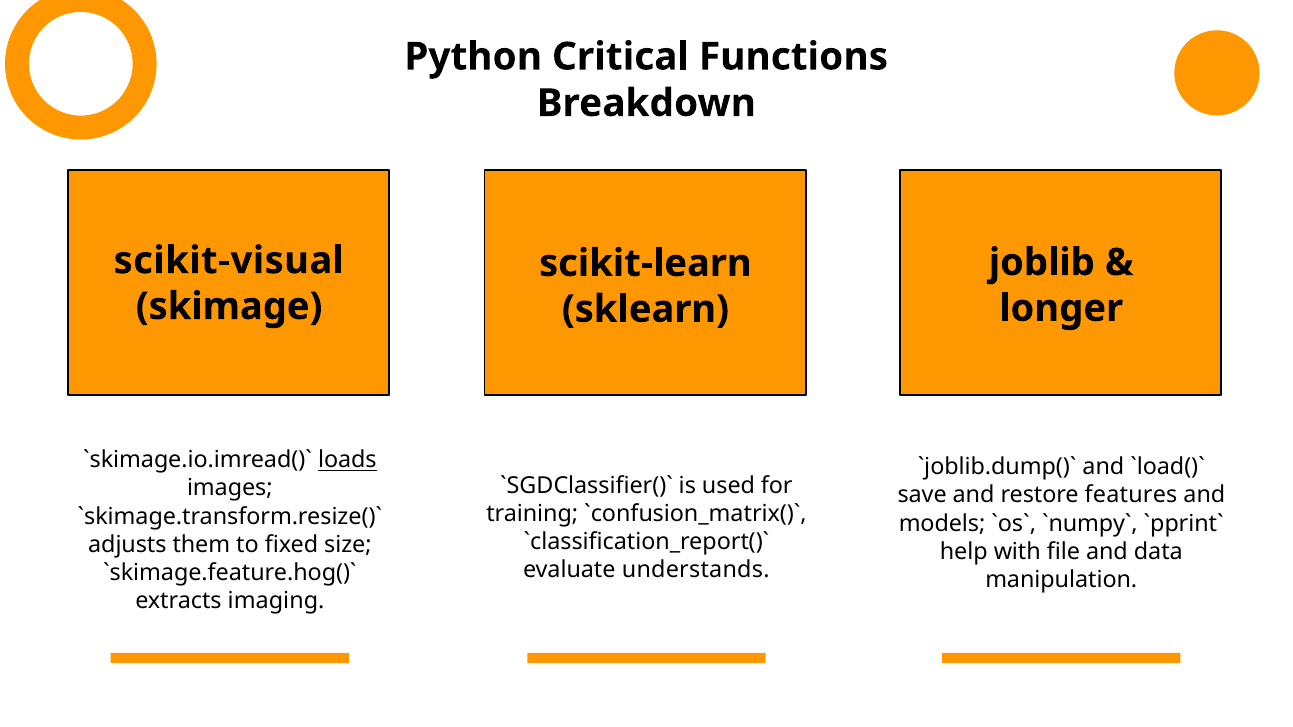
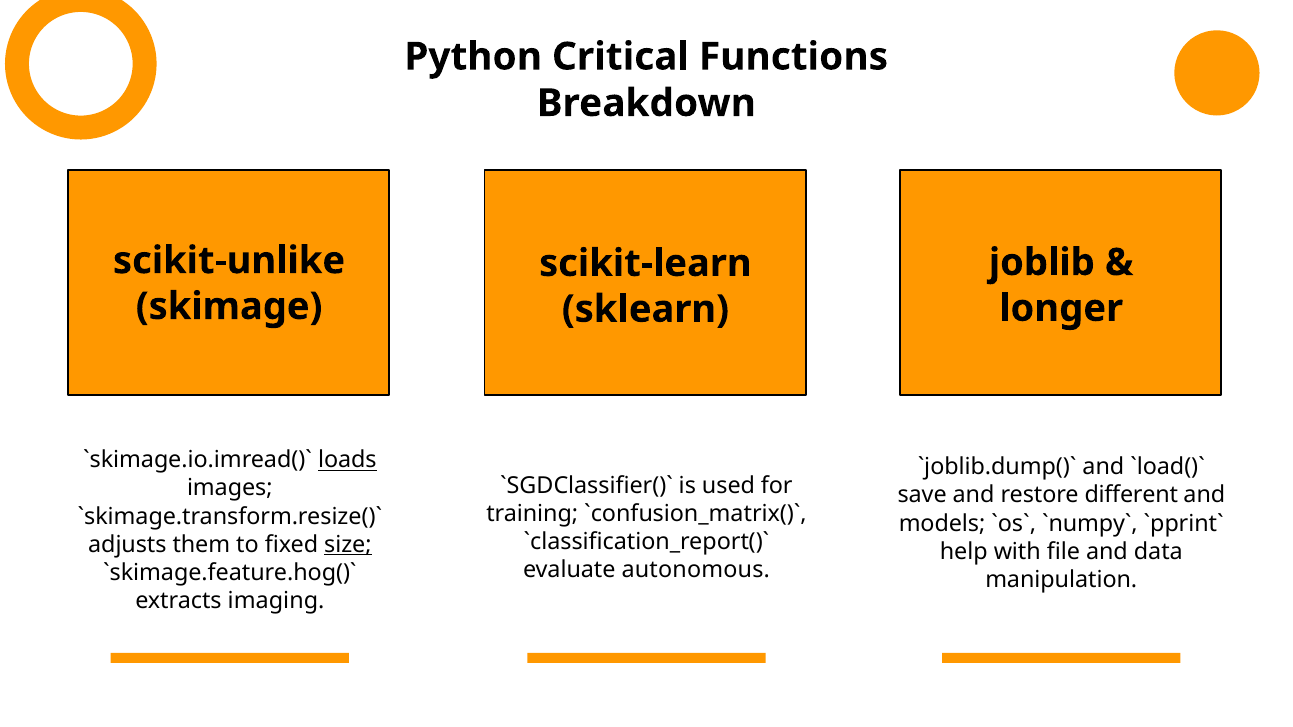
scikit-visual: scikit-visual -> scikit-unlike
features: features -> different
size underline: none -> present
understands: understands -> autonomous
